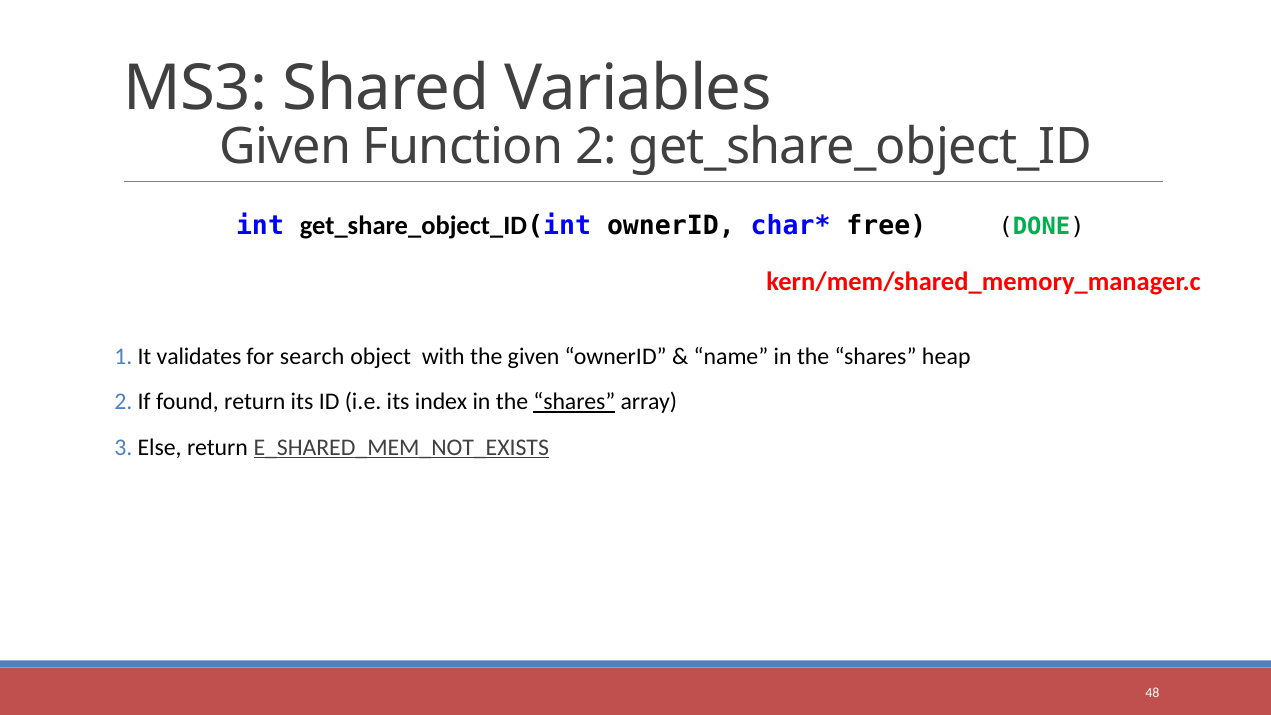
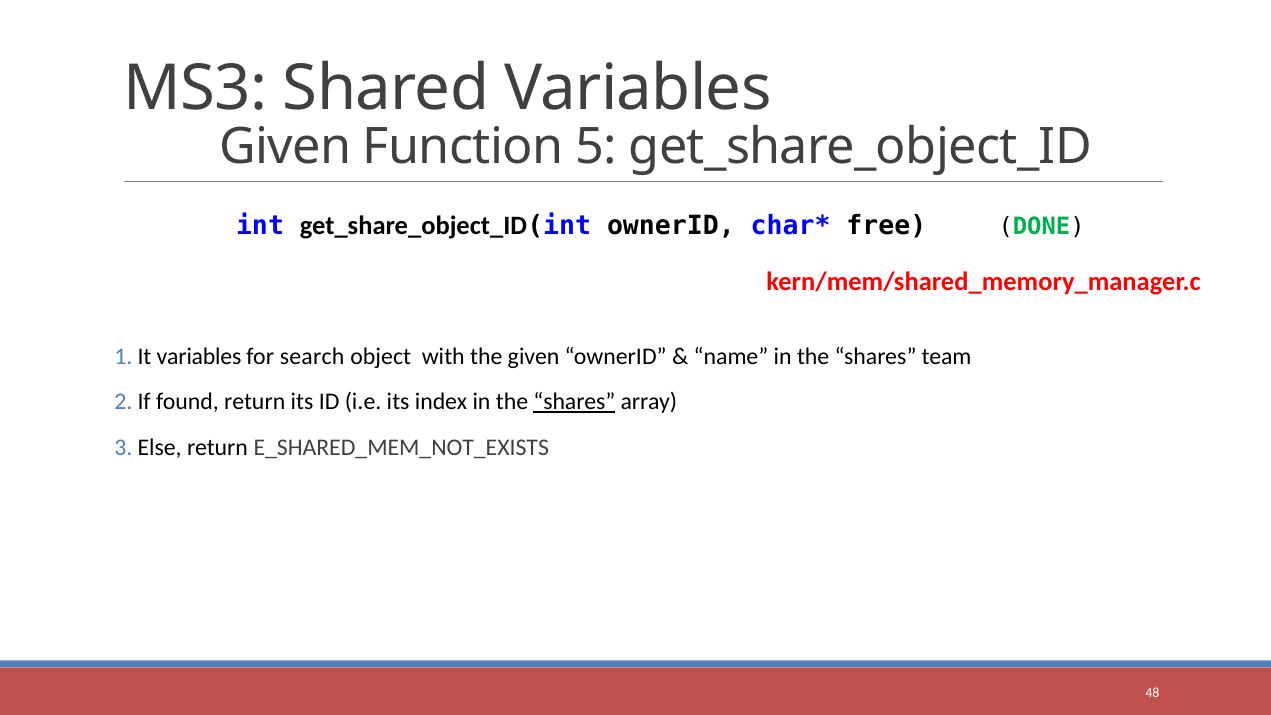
Function 2: 2 -> 5
It validates: validates -> variables
heap: heap -> team
E_SHARED_MEM_NOT_EXISTS underline: present -> none
